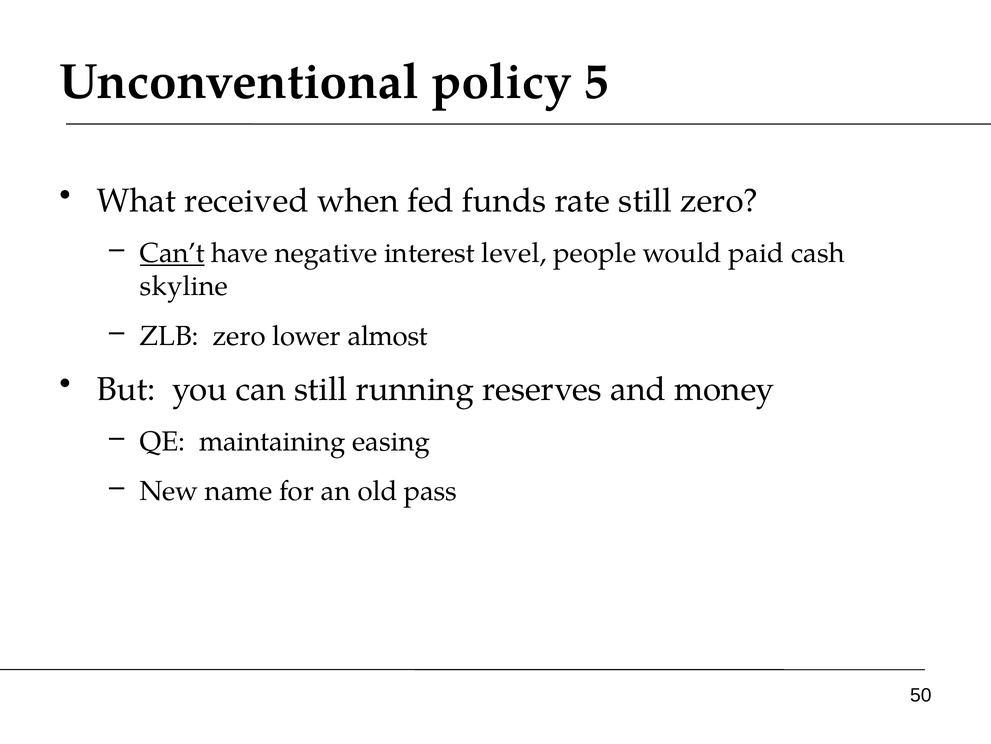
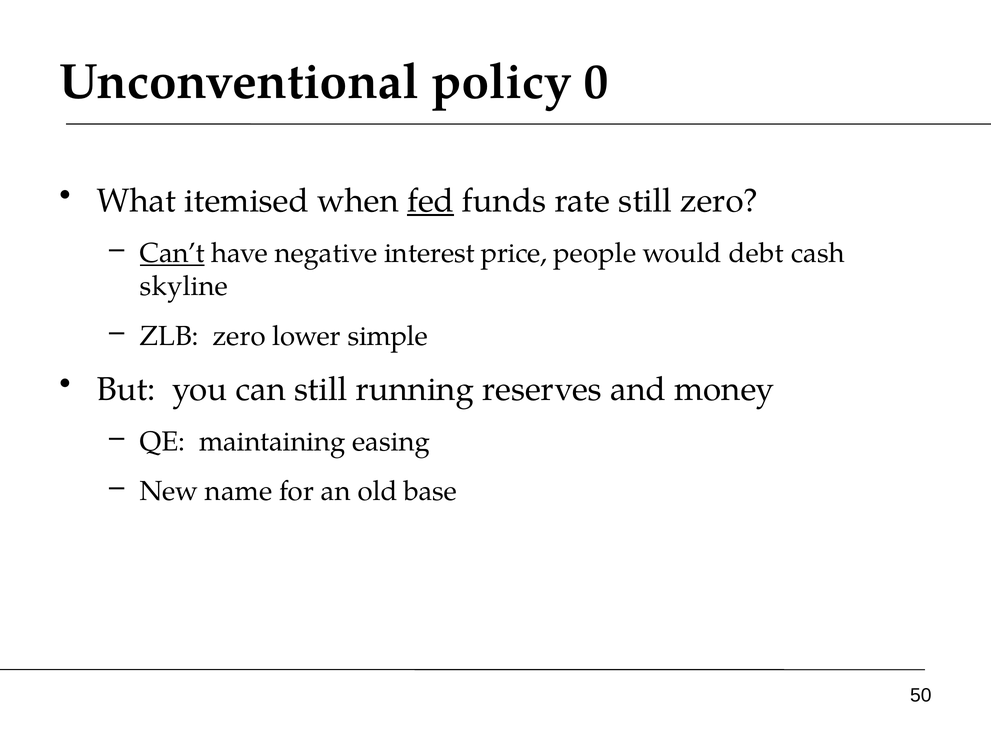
5: 5 -> 0
received: received -> itemised
fed underline: none -> present
level: level -> price
paid: paid -> debt
almost: almost -> simple
pass: pass -> base
